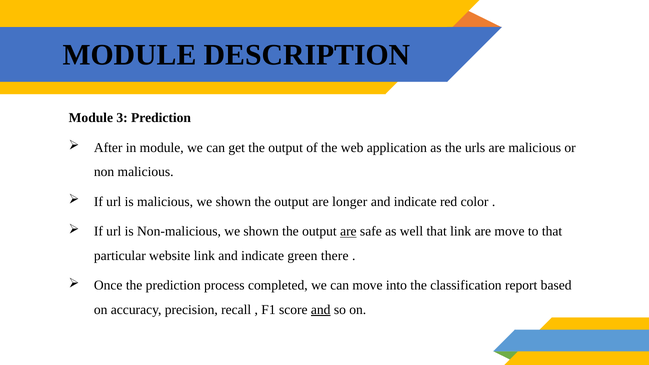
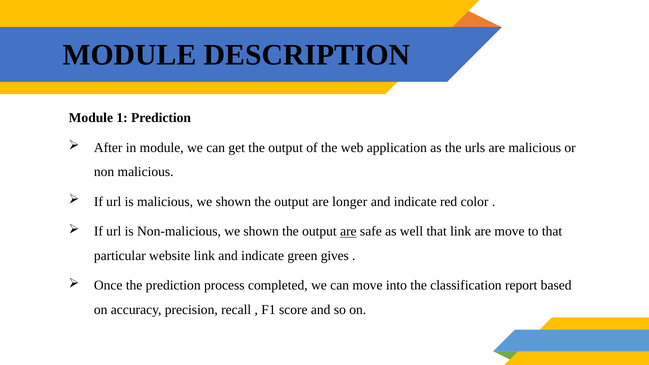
3: 3 -> 1
there: there -> gives
and at (321, 310) underline: present -> none
